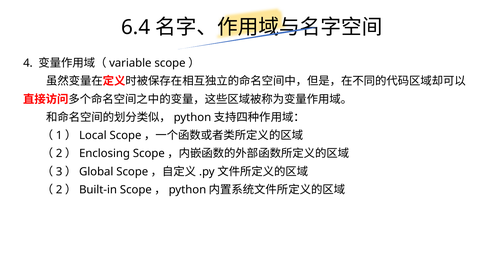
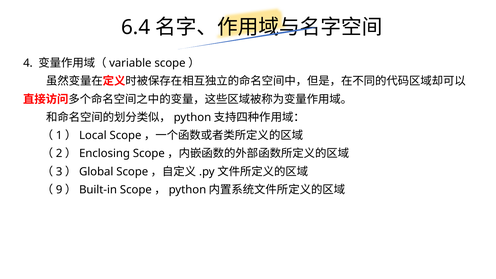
2 at (59, 190): 2 -> 9
